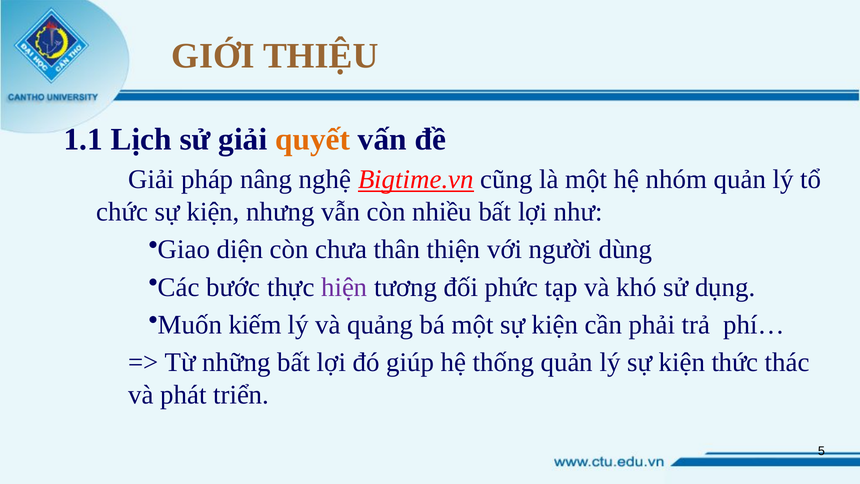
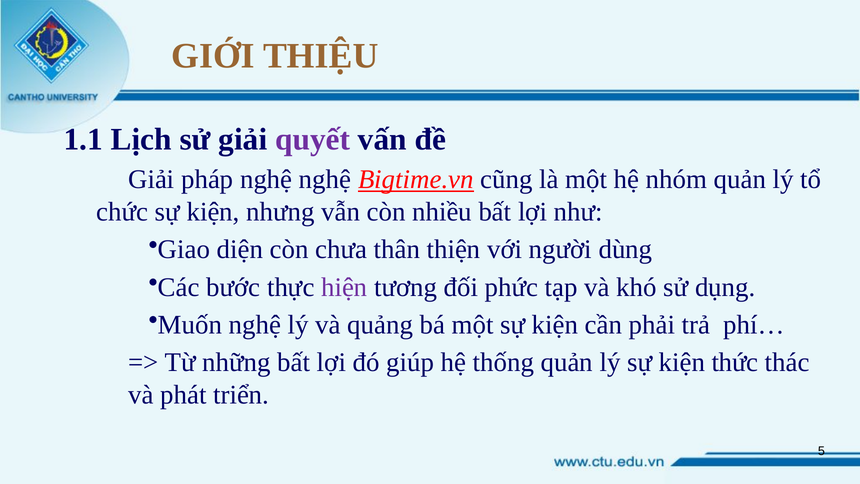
quyết colour: orange -> purple
pháp nâng: nâng -> nghệ
Muốn kiếm: kiếm -> nghệ
